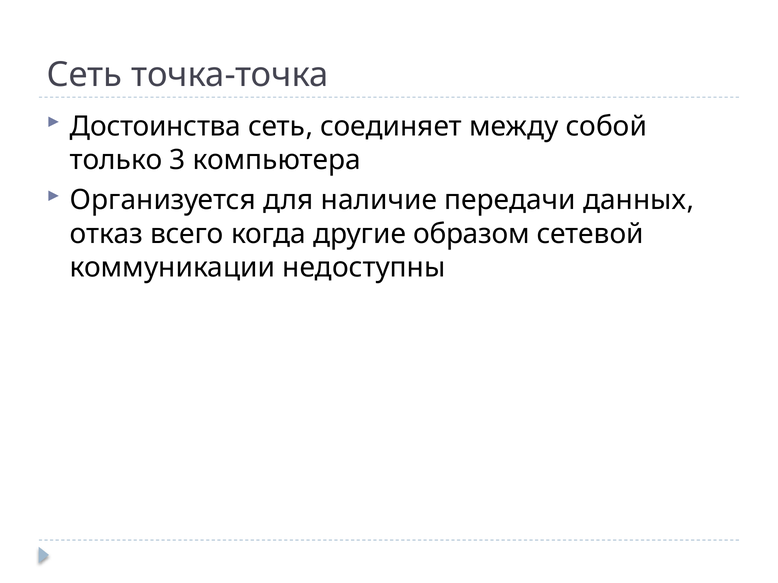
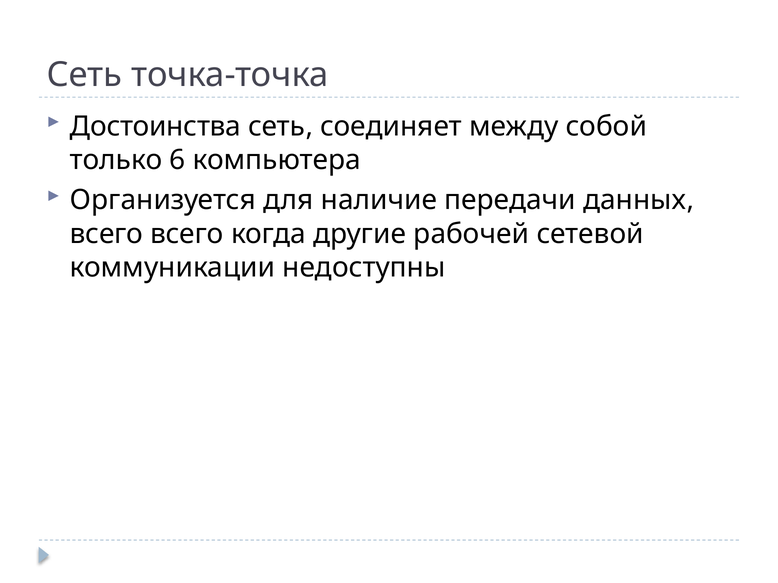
3: 3 -> 6
отказ at (106, 234): отказ -> всего
образом: образом -> рабочей
